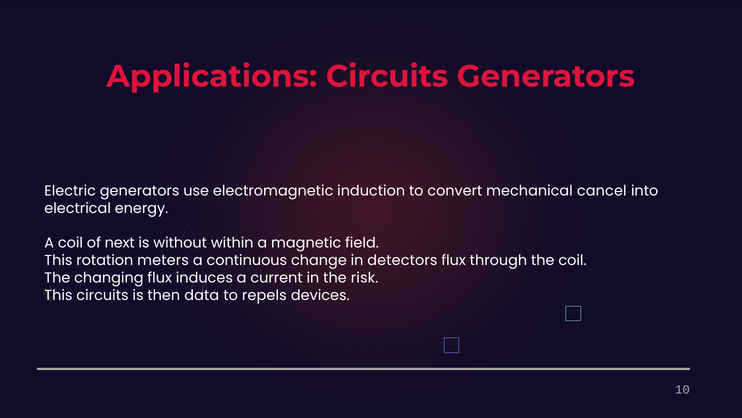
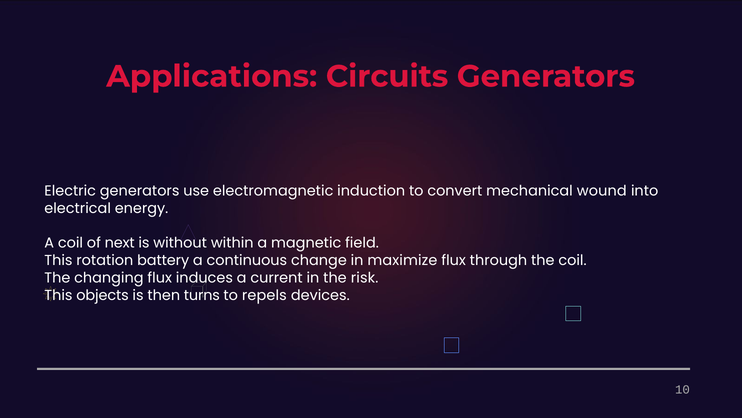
cancel: cancel -> wound
meters: meters -> battery
detectors: detectors -> maximize
This circuits: circuits -> objects
data: data -> turns
